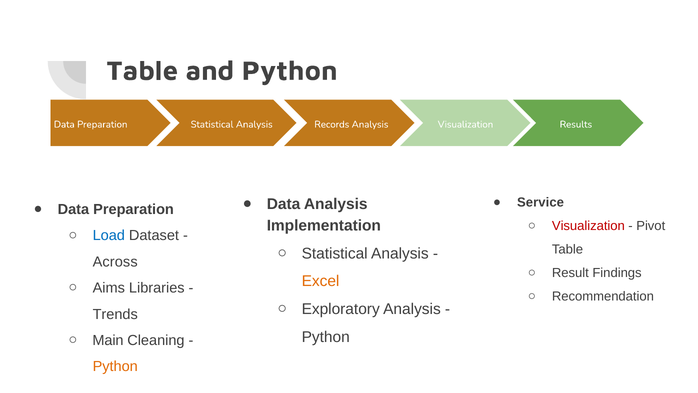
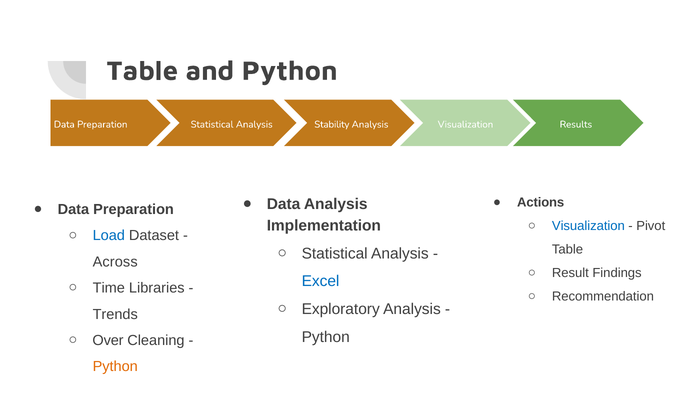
Records: Records -> Stability
Service: Service -> Actions
Visualization at (588, 226) colour: red -> blue
Excel colour: orange -> blue
Aims: Aims -> Time
Main: Main -> Over
